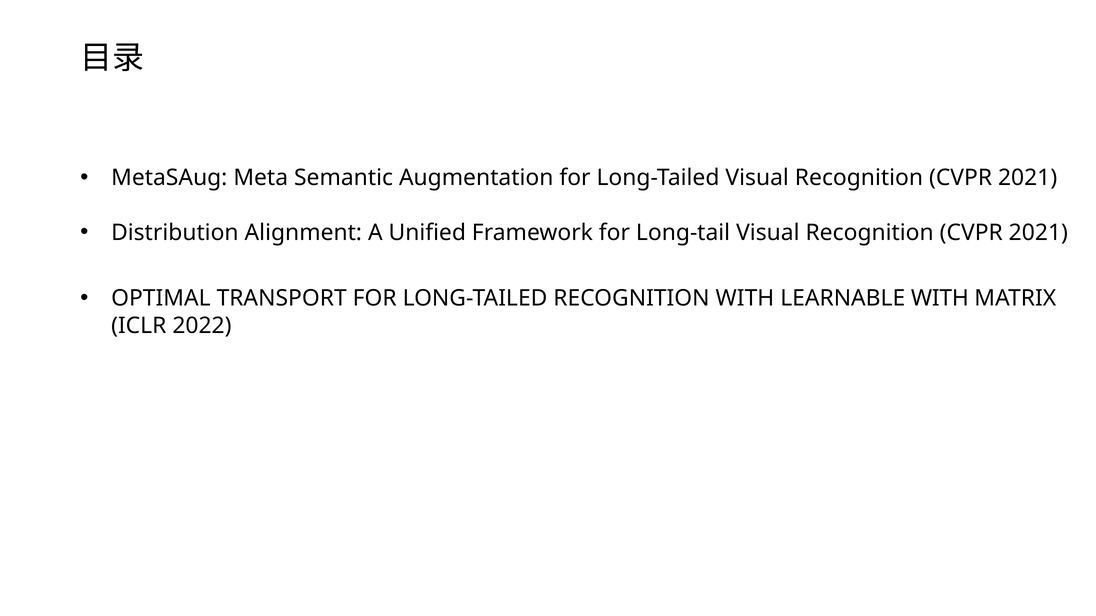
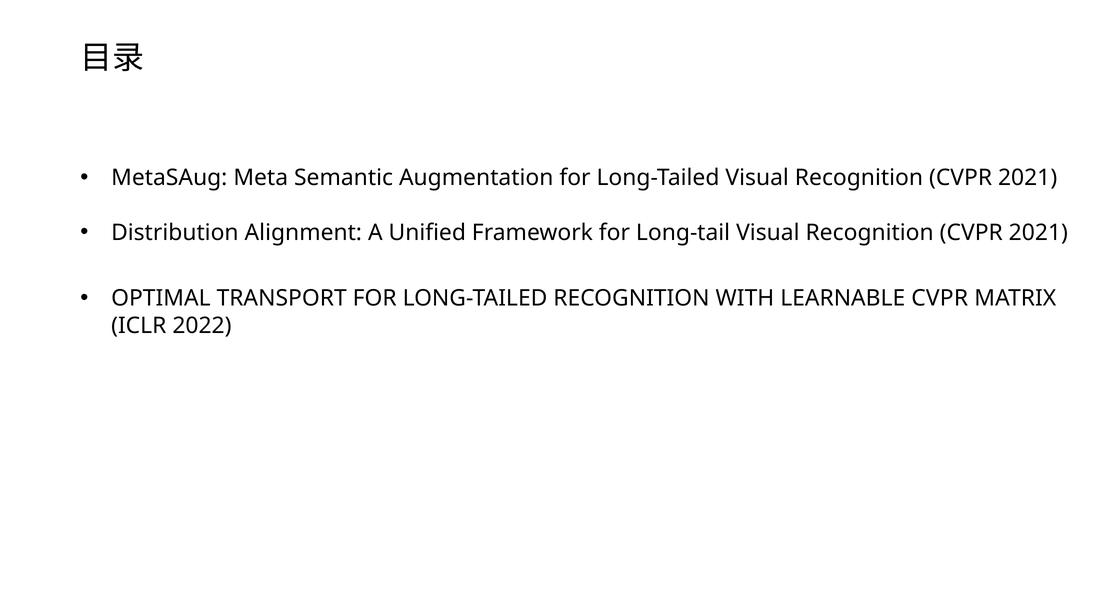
LEARNABLE WITH: WITH -> CVPR
